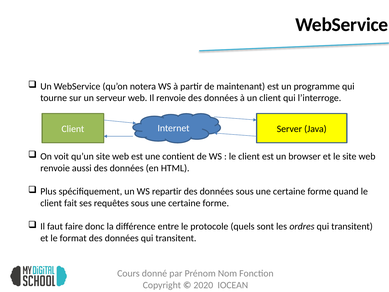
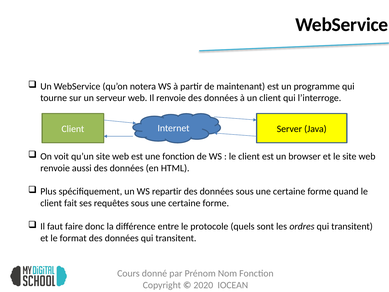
une contient: contient -> fonction
